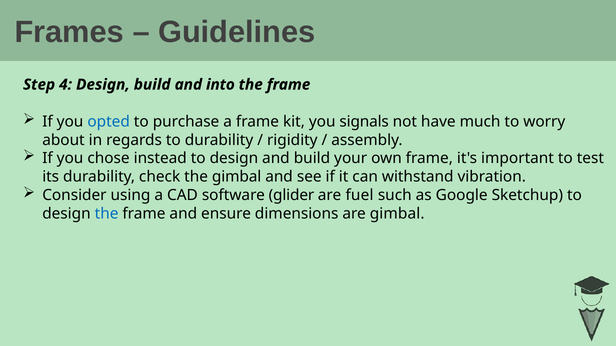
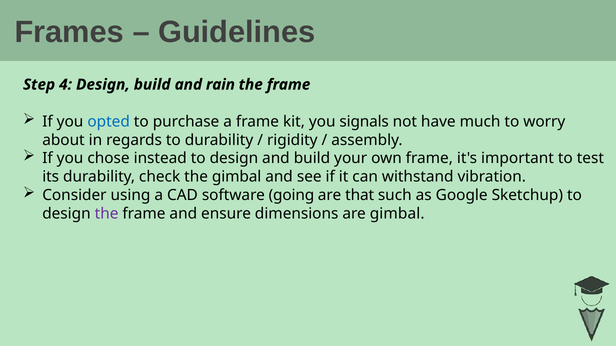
into: into -> rain
glider: glider -> going
fuel: fuel -> that
the at (107, 214) colour: blue -> purple
